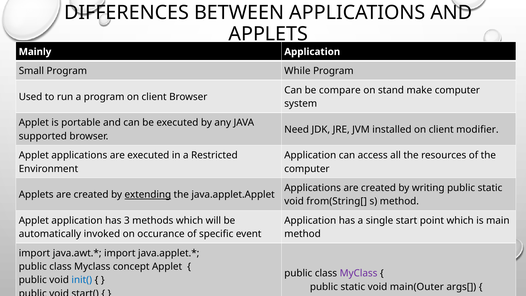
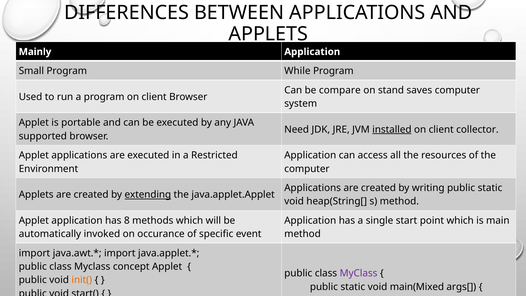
make: make -> saves
installed underline: none -> present
modifier: modifier -> collector
from(String[: from(String[ -> heap(String[
3: 3 -> 8
init( colour: blue -> orange
main(Outer: main(Outer -> main(Mixed
